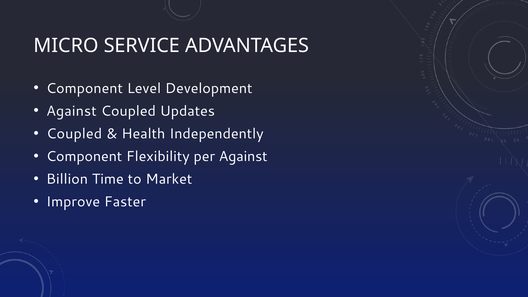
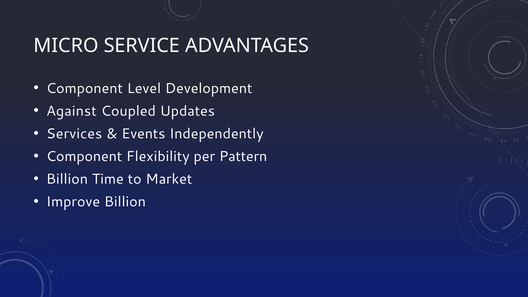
Coupled at (74, 134): Coupled -> Services
Health: Health -> Events
per Against: Against -> Pattern
Improve Faster: Faster -> Billion
